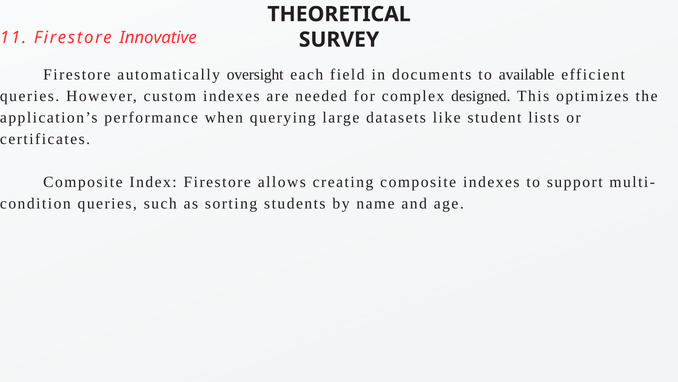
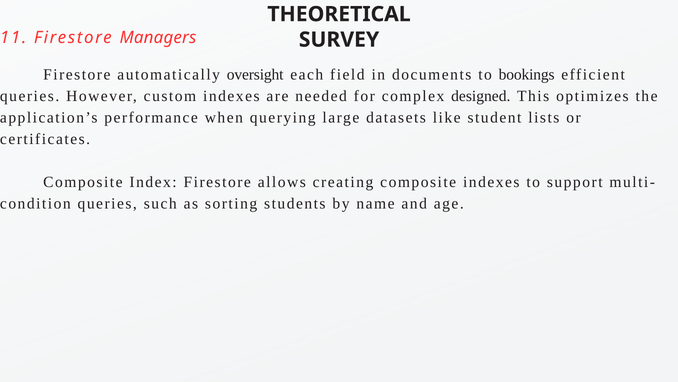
Innovative: Innovative -> Managers
available: available -> bookings
